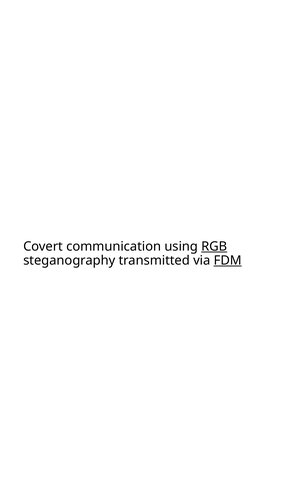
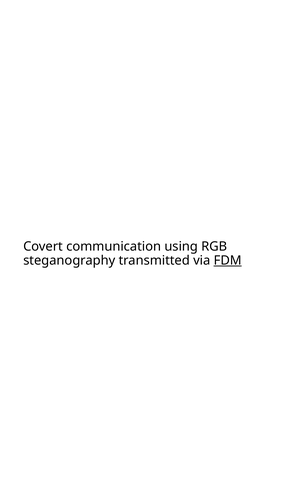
RGB underline: present -> none
